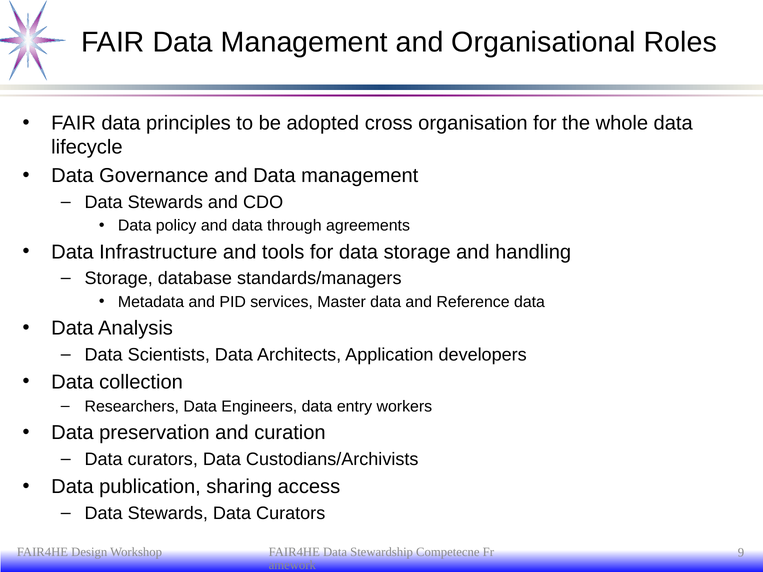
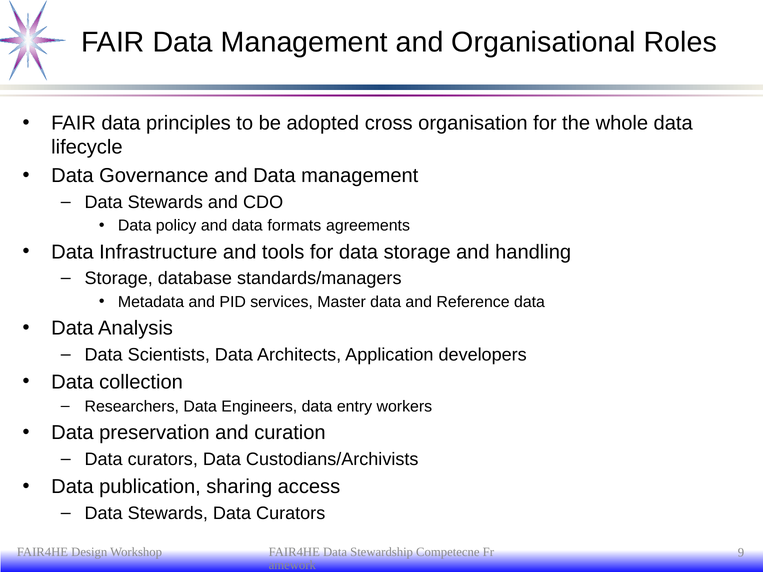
through: through -> formats
